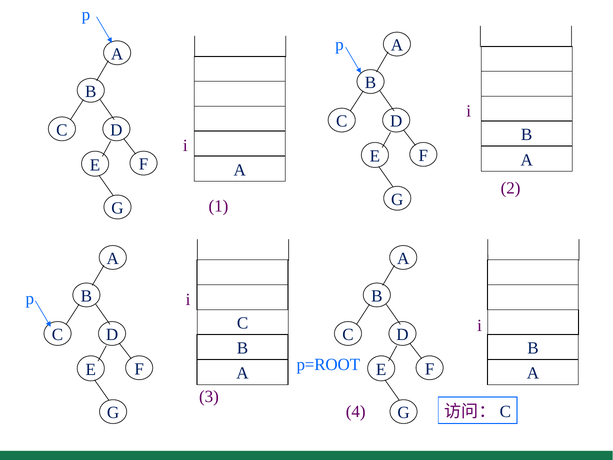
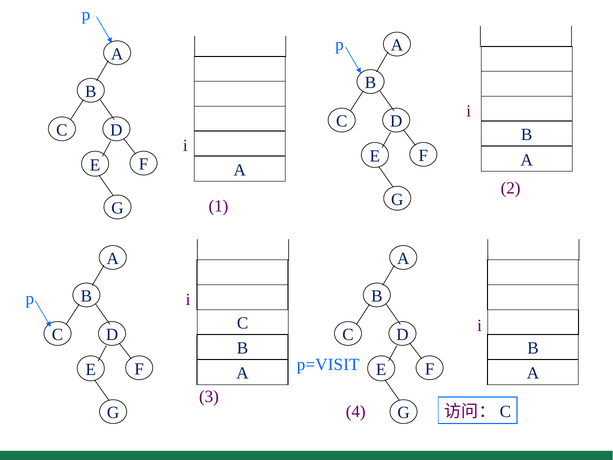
p=ROOT: p=ROOT -> p=VISIT
